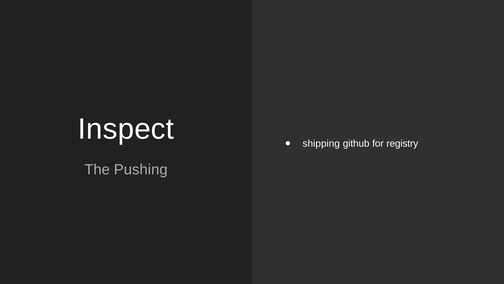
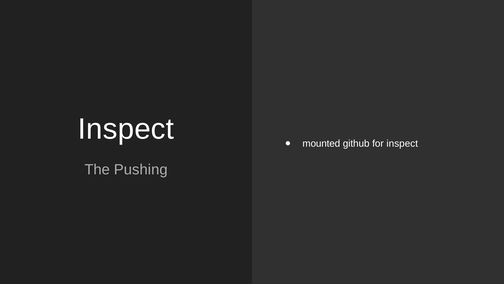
shipping: shipping -> mounted
for registry: registry -> inspect
